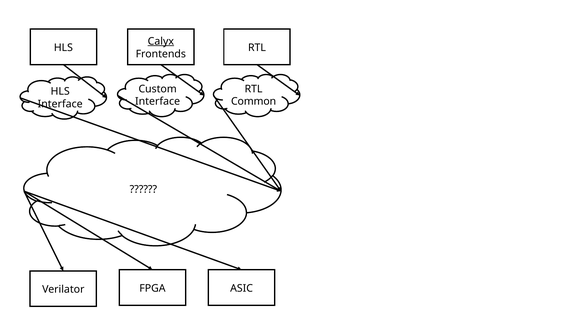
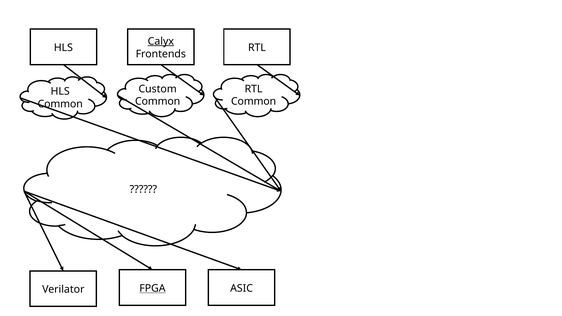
Interface at (158, 102): Interface -> Common
Interface at (60, 104): Interface -> Common
FPGA underline: none -> present
